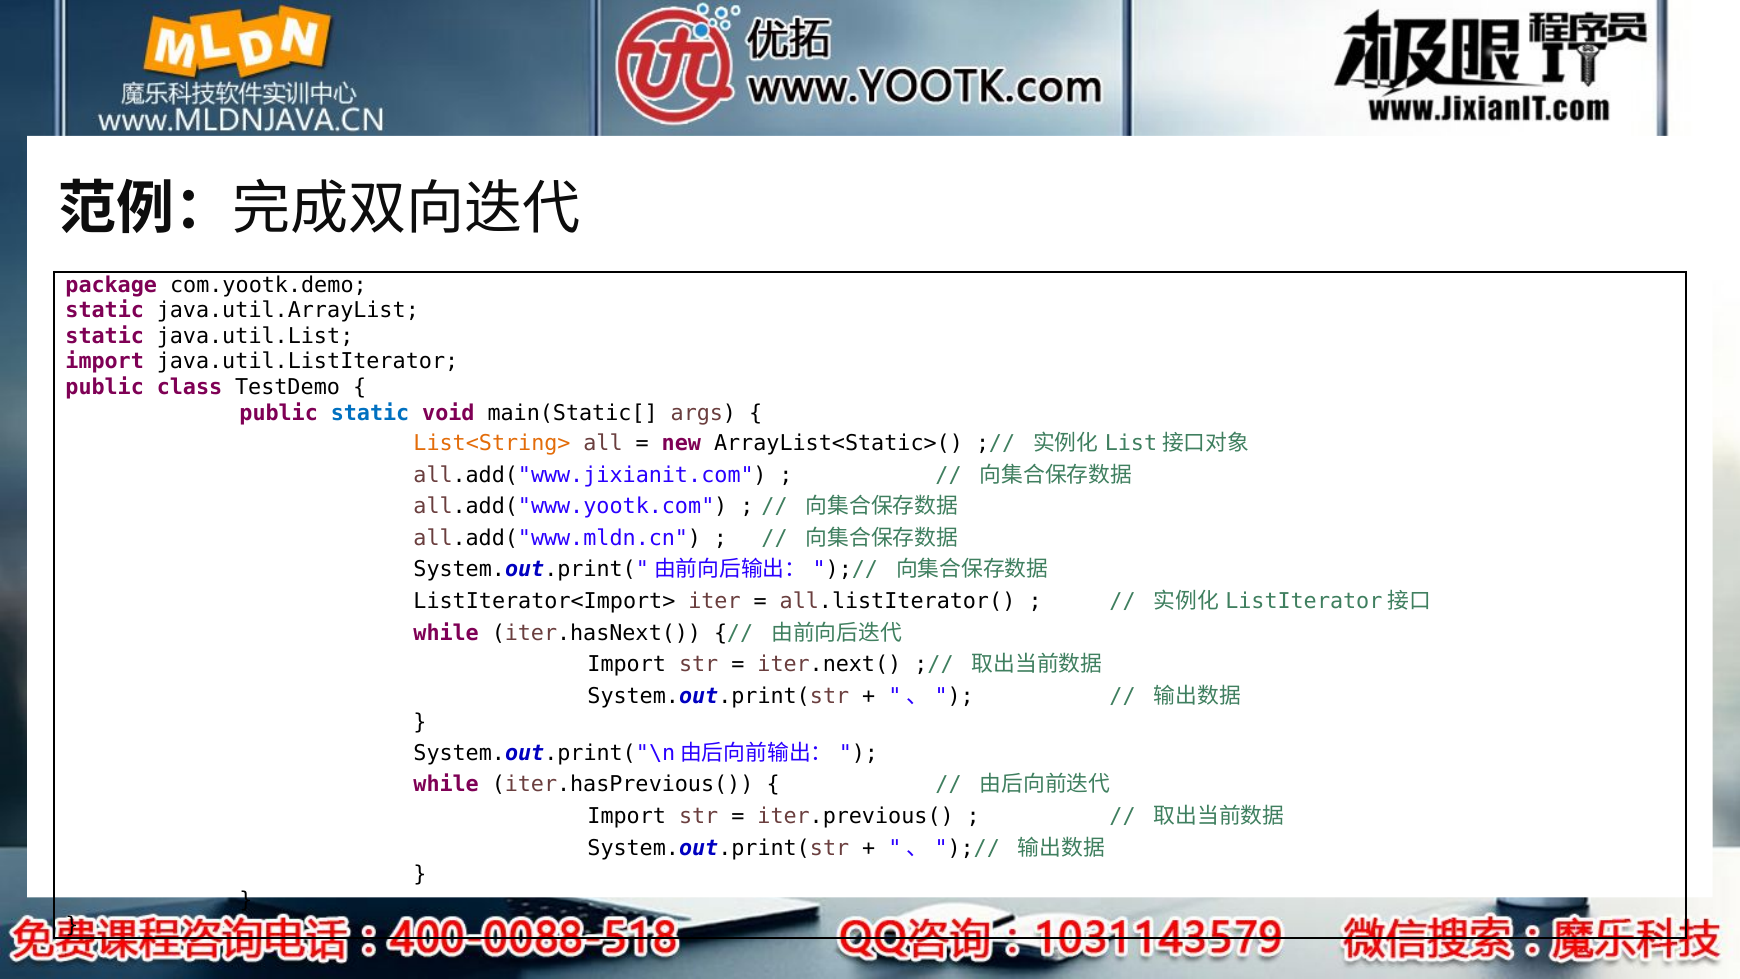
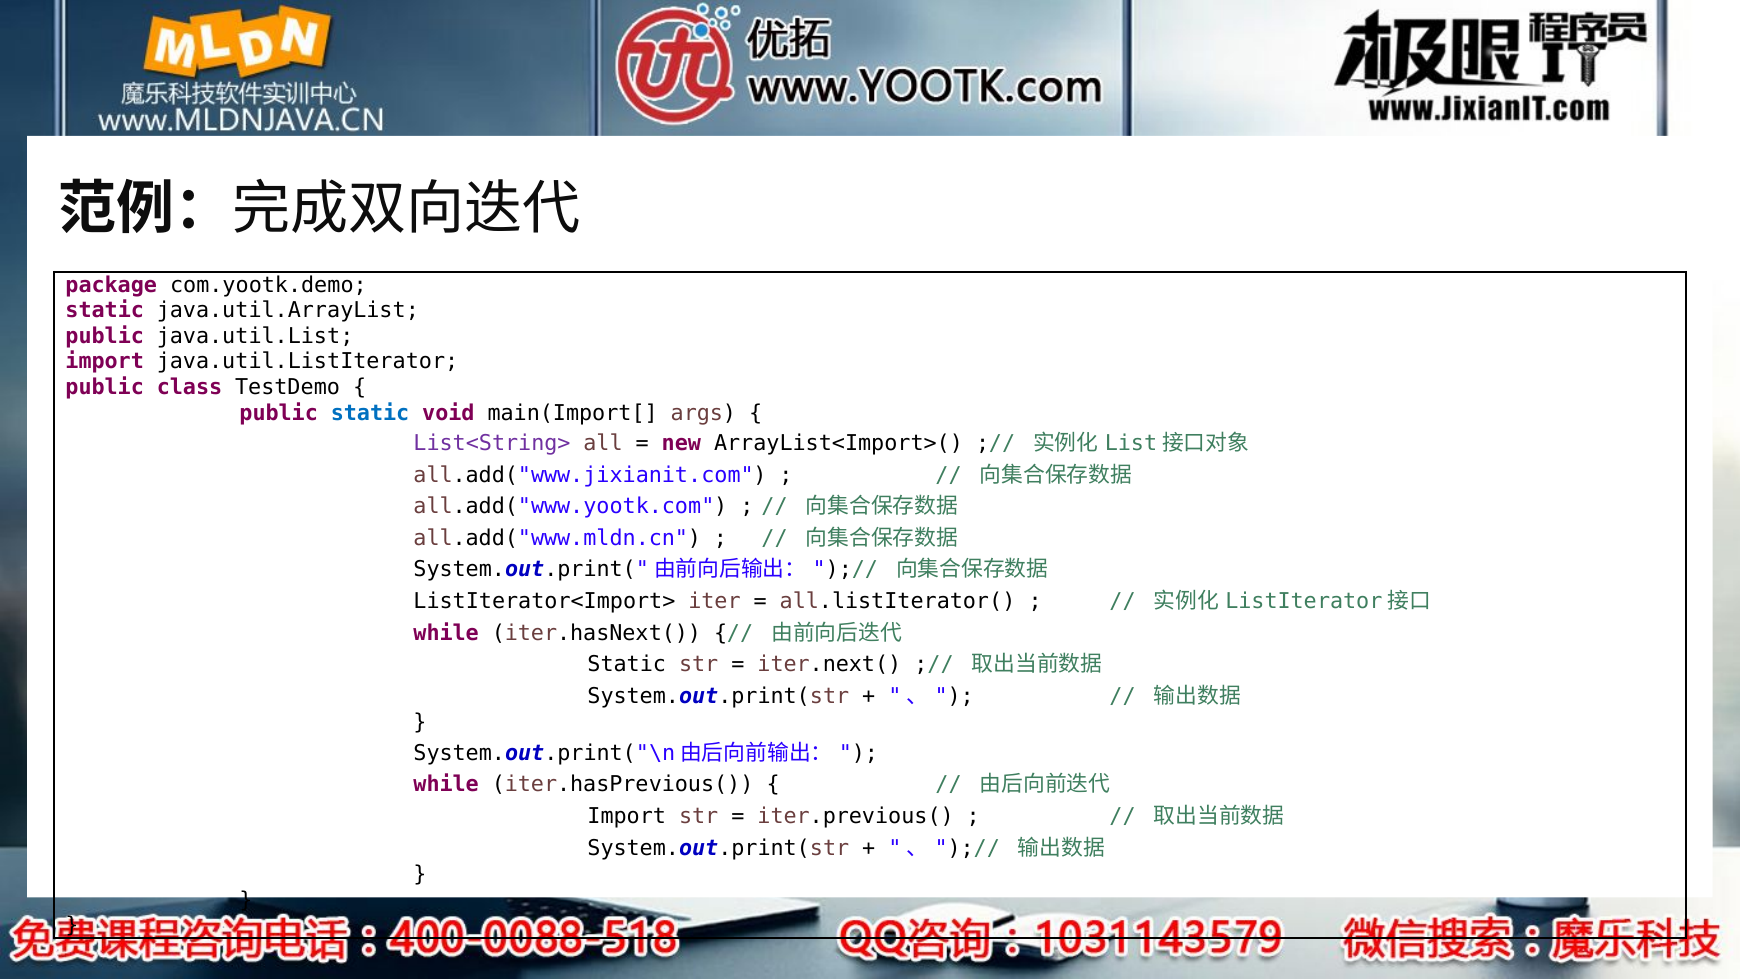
static at (105, 336): static -> public
main(Static[: main(Static[ -> main(Import[
List<String> colour: orange -> purple
ArrayList<Static>(: ArrayList<Static>( -> ArrayList<Import>(
Import at (627, 664): Import -> Static
